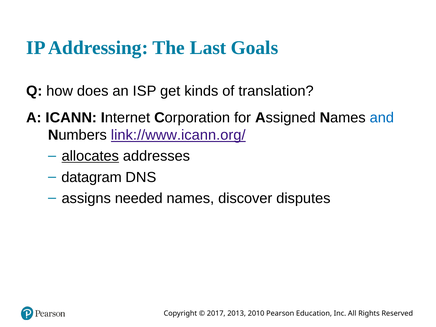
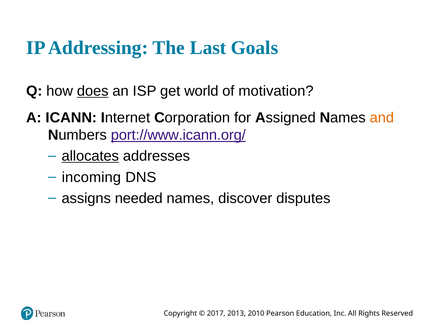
does underline: none -> present
kinds: kinds -> world
translation: translation -> motivation
and colour: blue -> orange
link://www.icann.org/: link://www.icann.org/ -> port://www.icann.org/
datagram: datagram -> incoming
